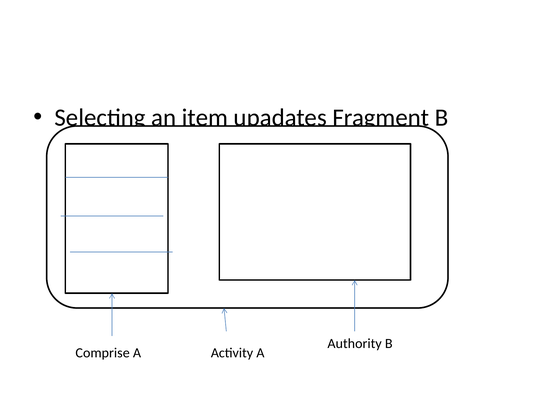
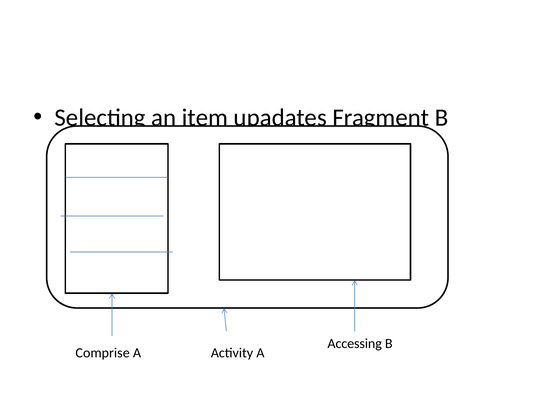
Authority: Authority -> Accessing
